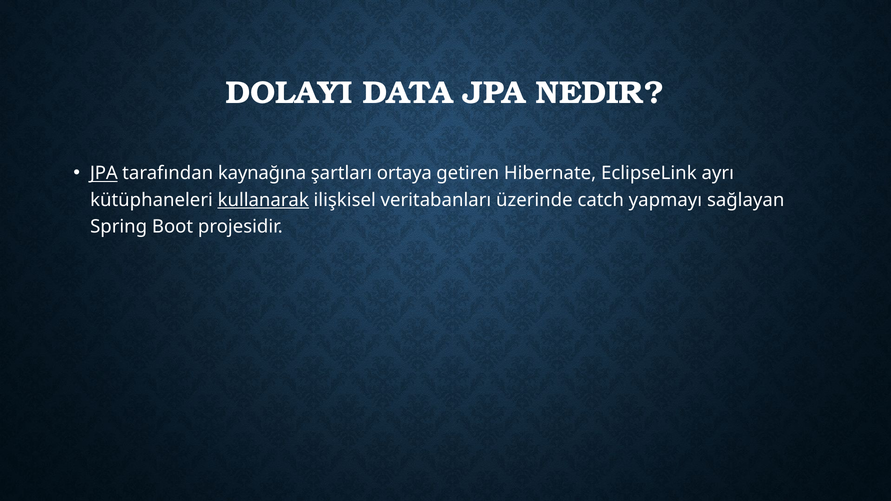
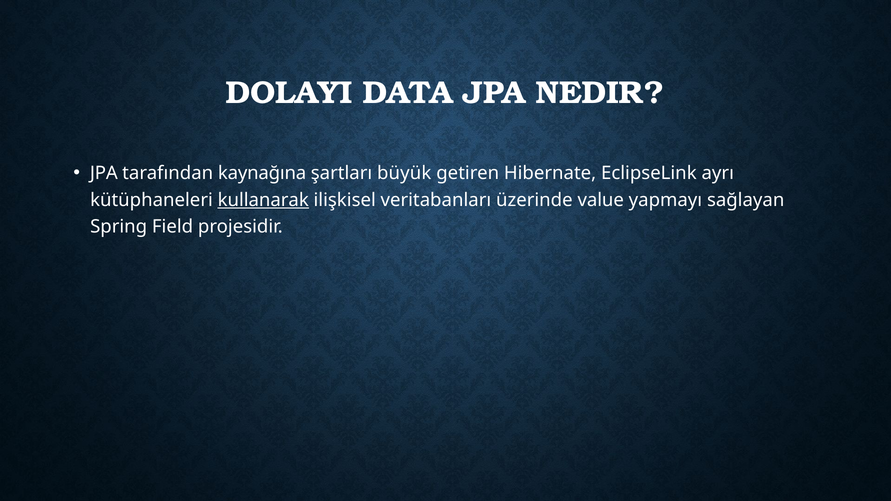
JPA at (104, 173) underline: present -> none
ortaya: ortaya -> büyük
catch: catch -> value
Boot: Boot -> Field
